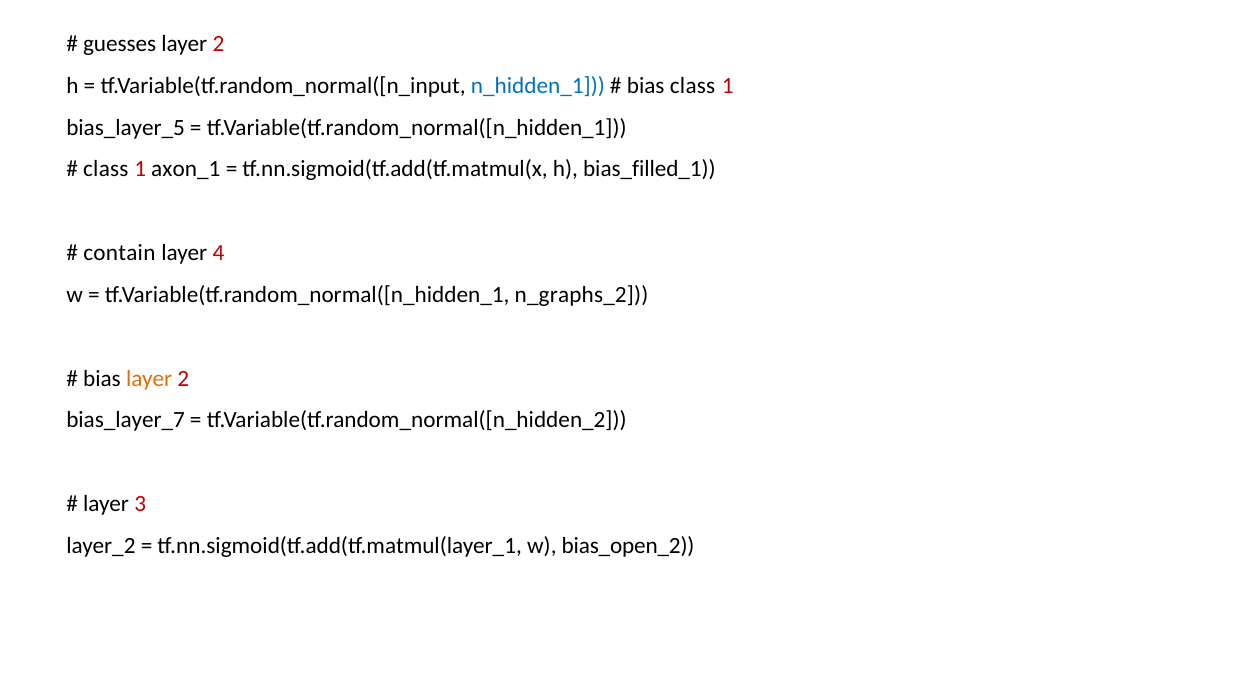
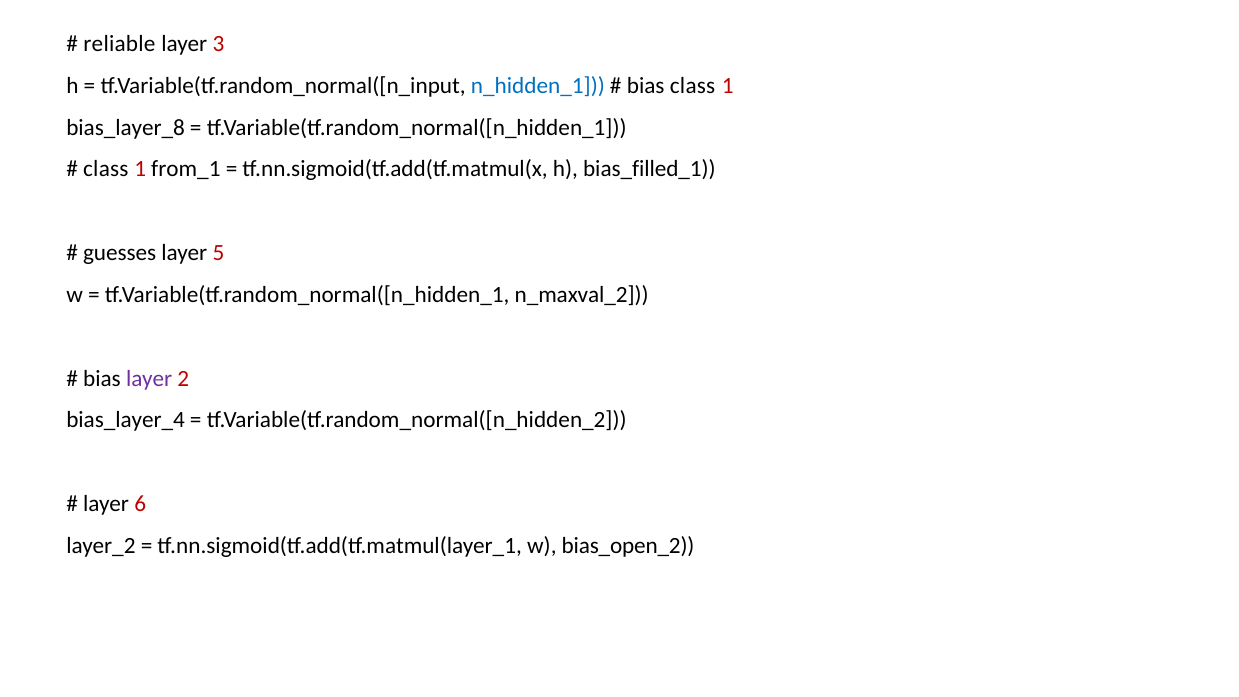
guesses: guesses -> reliable
2 at (218, 44): 2 -> 3
bias_layer_5: bias_layer_5 -> bias_layer_8
axon_1: axon_1 -> from_1
contain: contain -> guesses
4: 4 -> 5
n_graphs_2: n_graphs_2 -> n_maxval_2
layer at (149, 378) colour: orange -> purple
bias_layer_7: bias_layer_7 -> bias_layer_4
3: 3 -> 6
